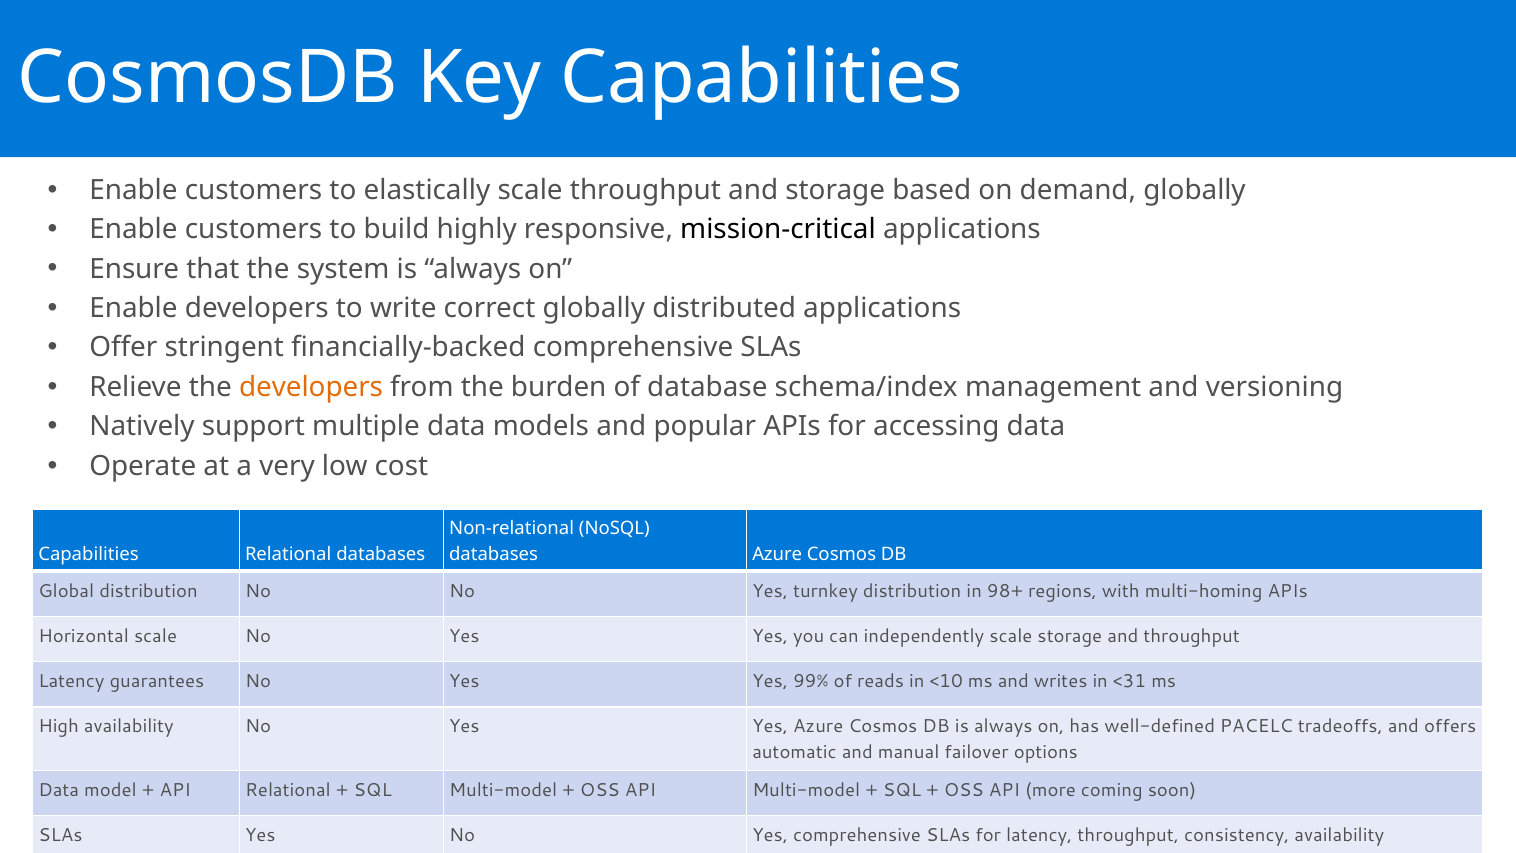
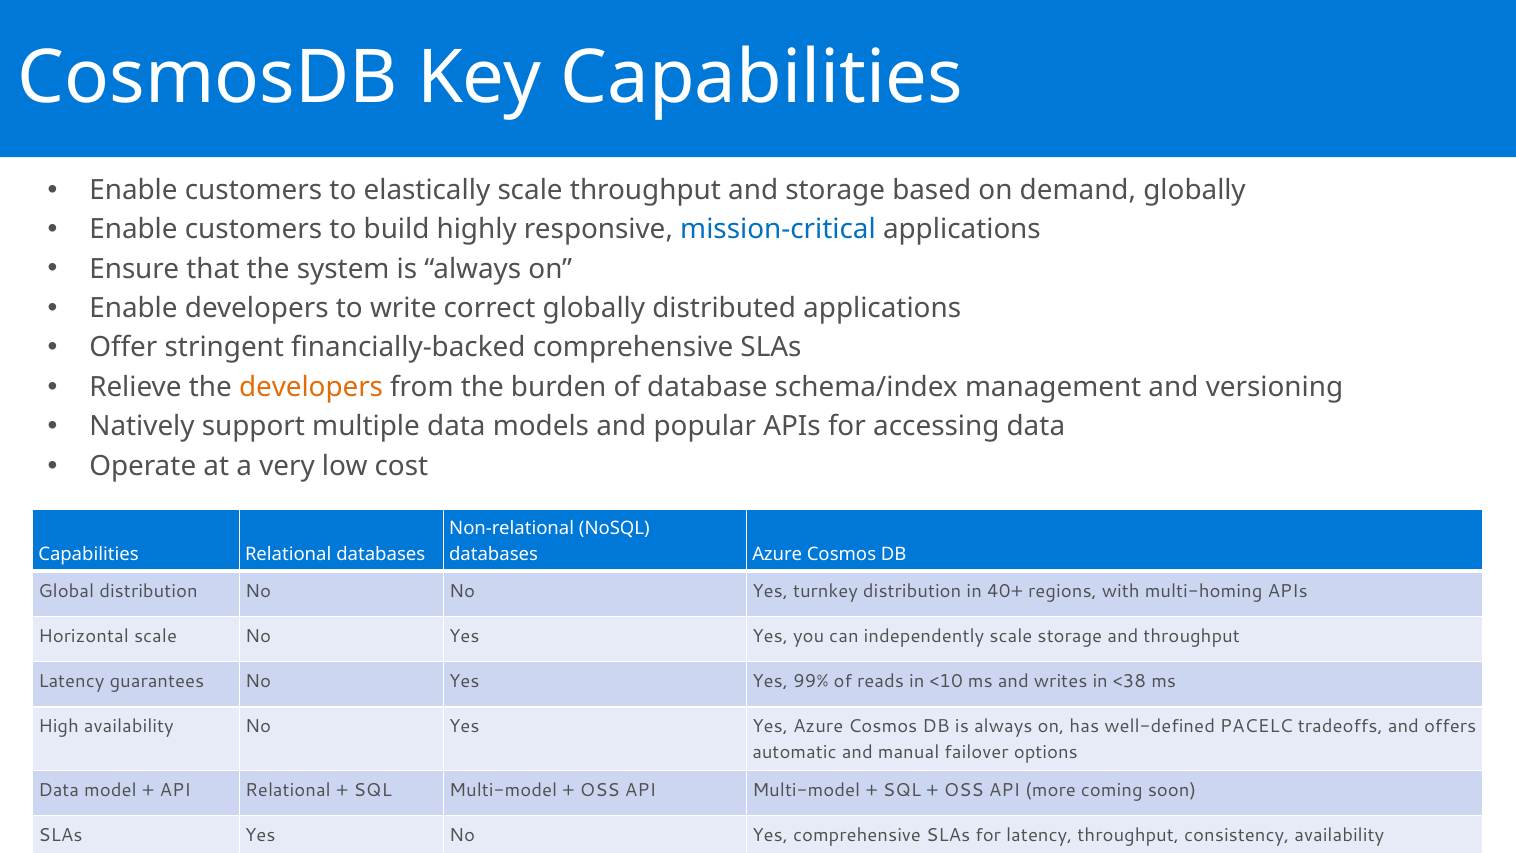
mission-critical colour: black -> blue
98+: 98+ -> 40+
<31: <31 -> <38
